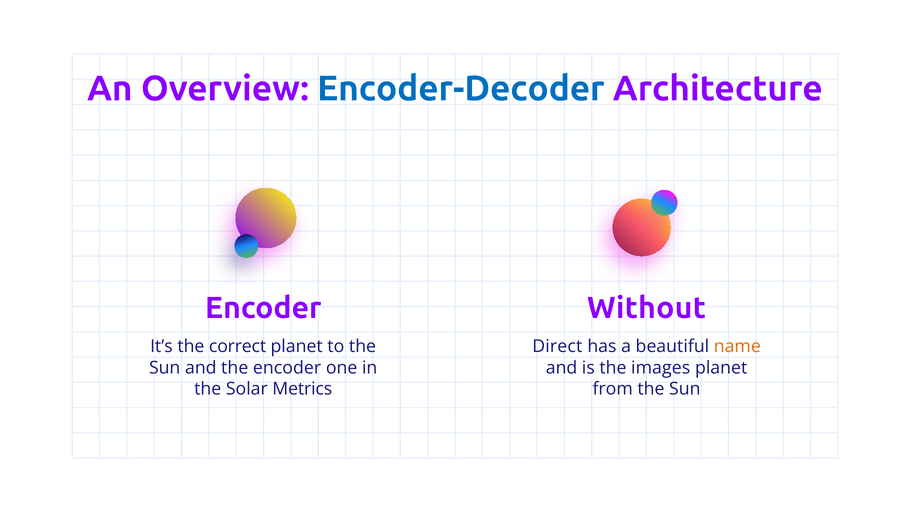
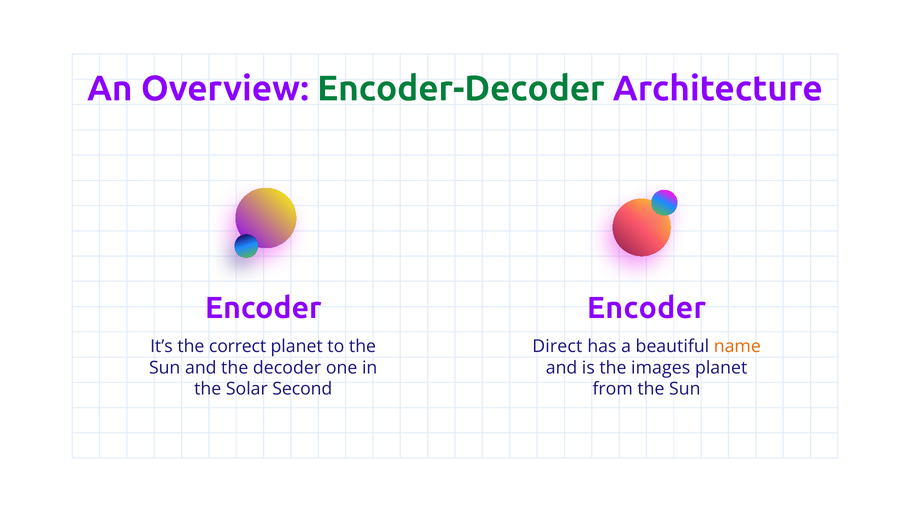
Encoder-Decoder colour: blue -> green
Without at (646, 308): Without -> Encoder
the encoder: encoder -> decoder
Metrics: Metrics -> Second
